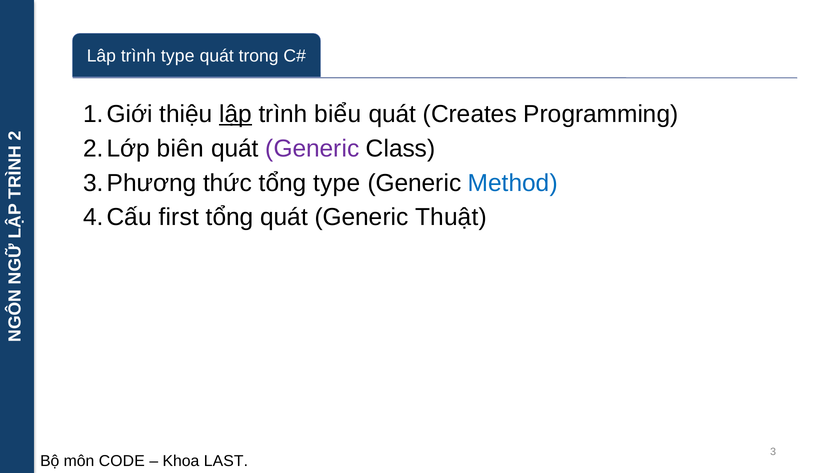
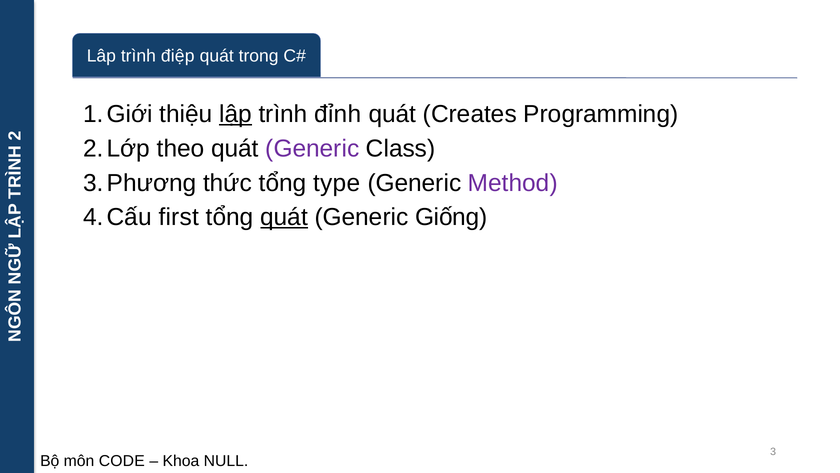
trình type: type -> điệp
biểu: biểu -> đỉnh
biên: biên -> theo
Method colour: blue -> purple
quát at (284, 217) underline: none -> present
Thuật: Thuật -> Giống
LAST: LAST -> NULL
